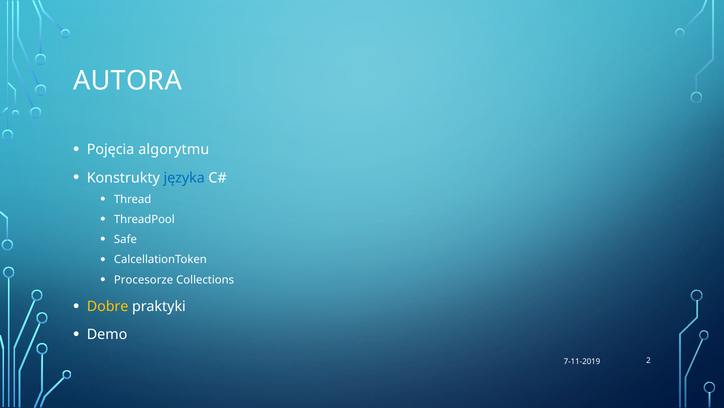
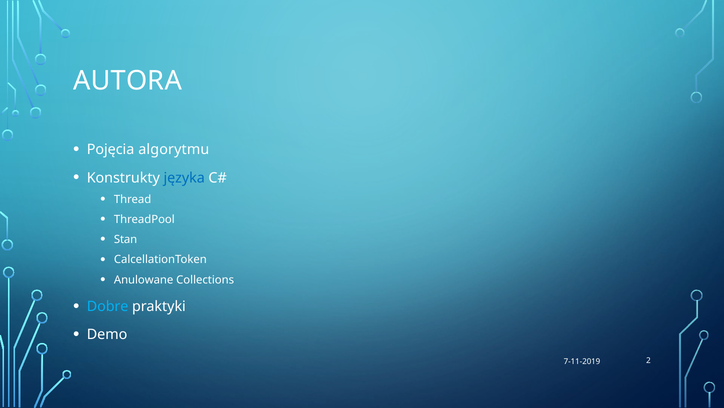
Safe: Safe -> Stan
Procesorze: Procesorze -> Anulowane
Dobre colour: yellow -> light blue
